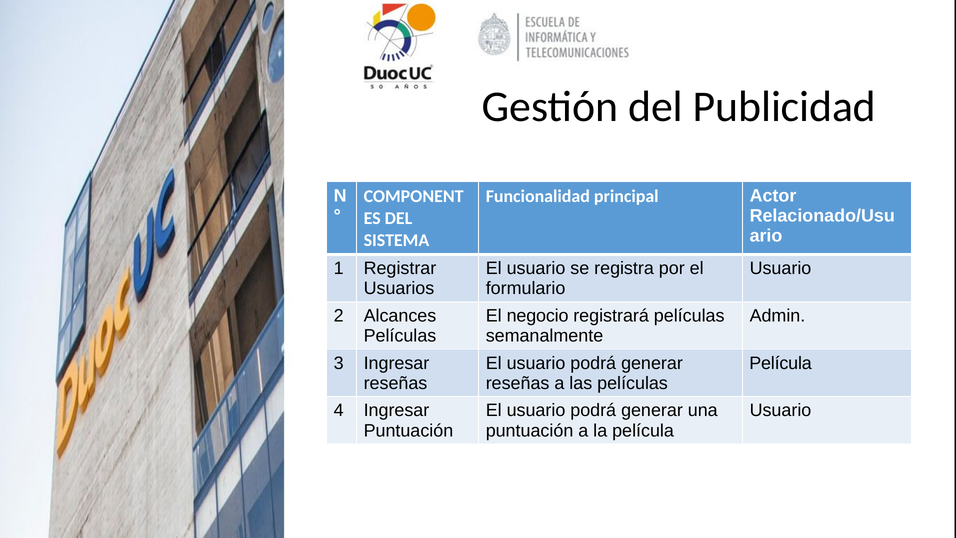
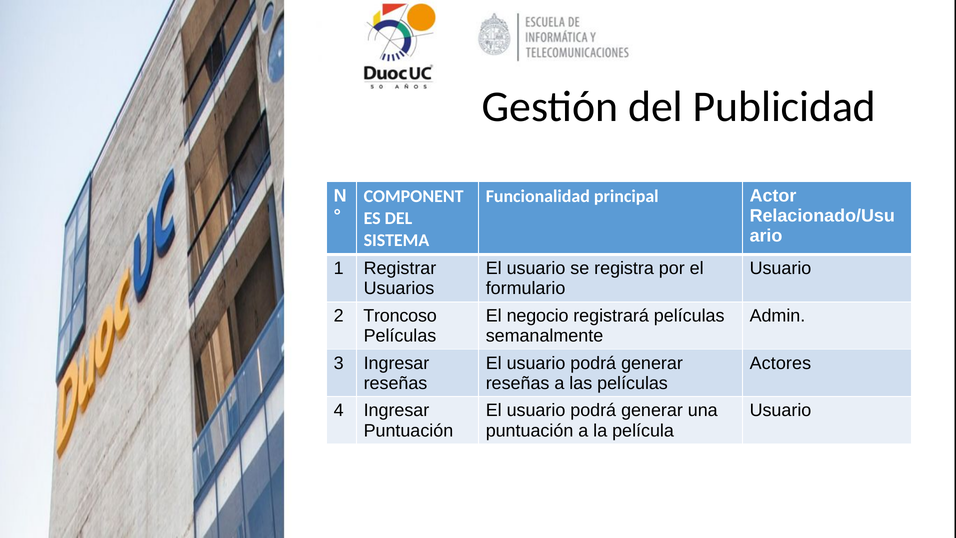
Alcances: Alcances -> Troncoso
Película at (781, 363): Película -> Actores
